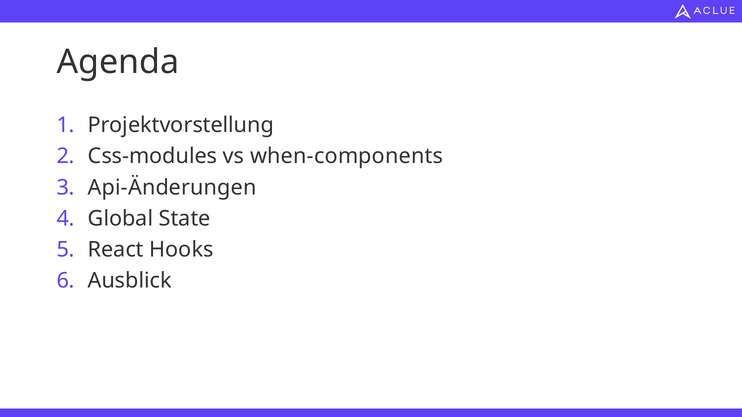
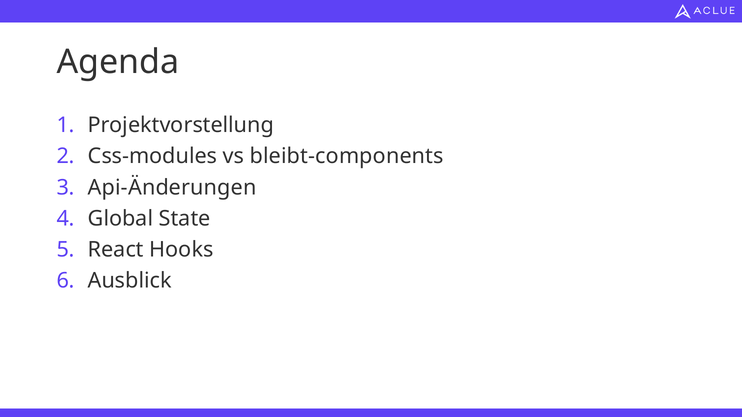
when-components: when-components -> bleibt-components
